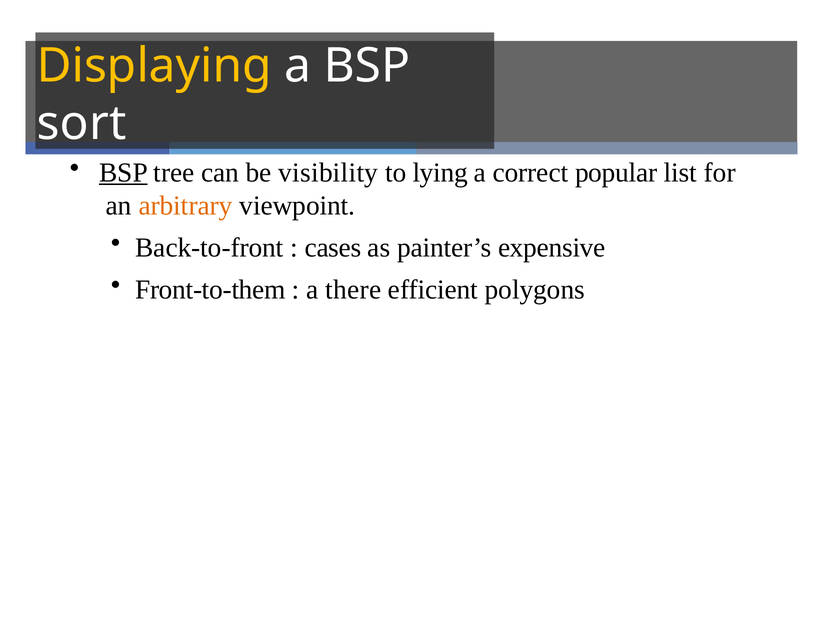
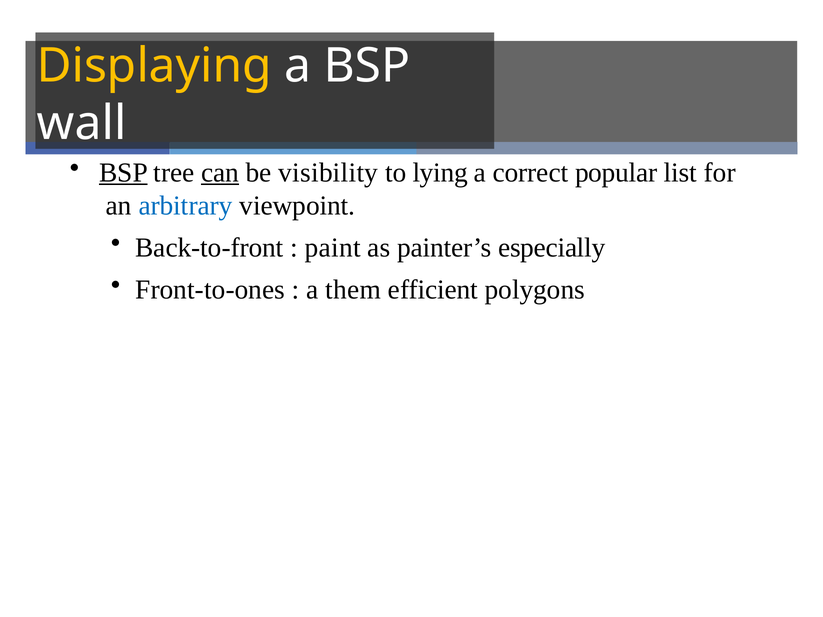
sort: sort -> wall
can underline: none -> present
arbitrary colour: orange -> blue
cases: cases -> paint
expensive: expensive -> especially
Front-to-them: Front-to-them -> Front-to-ones
there: there -> them
